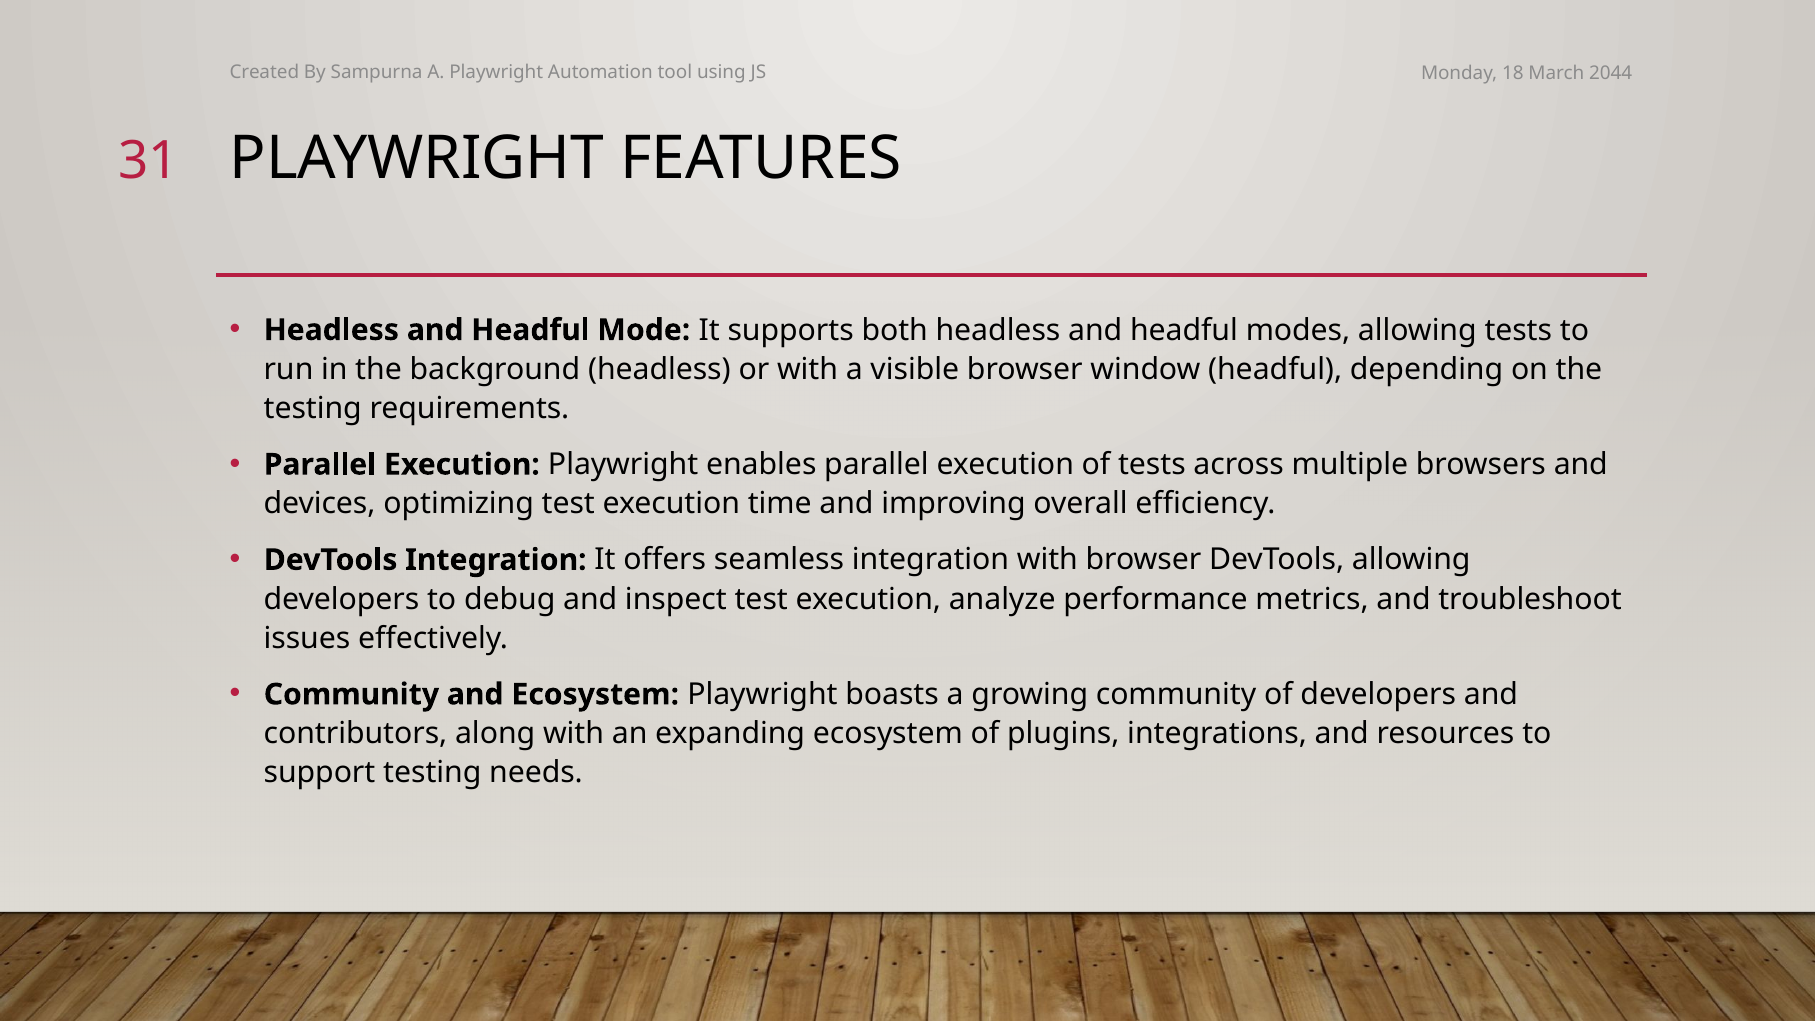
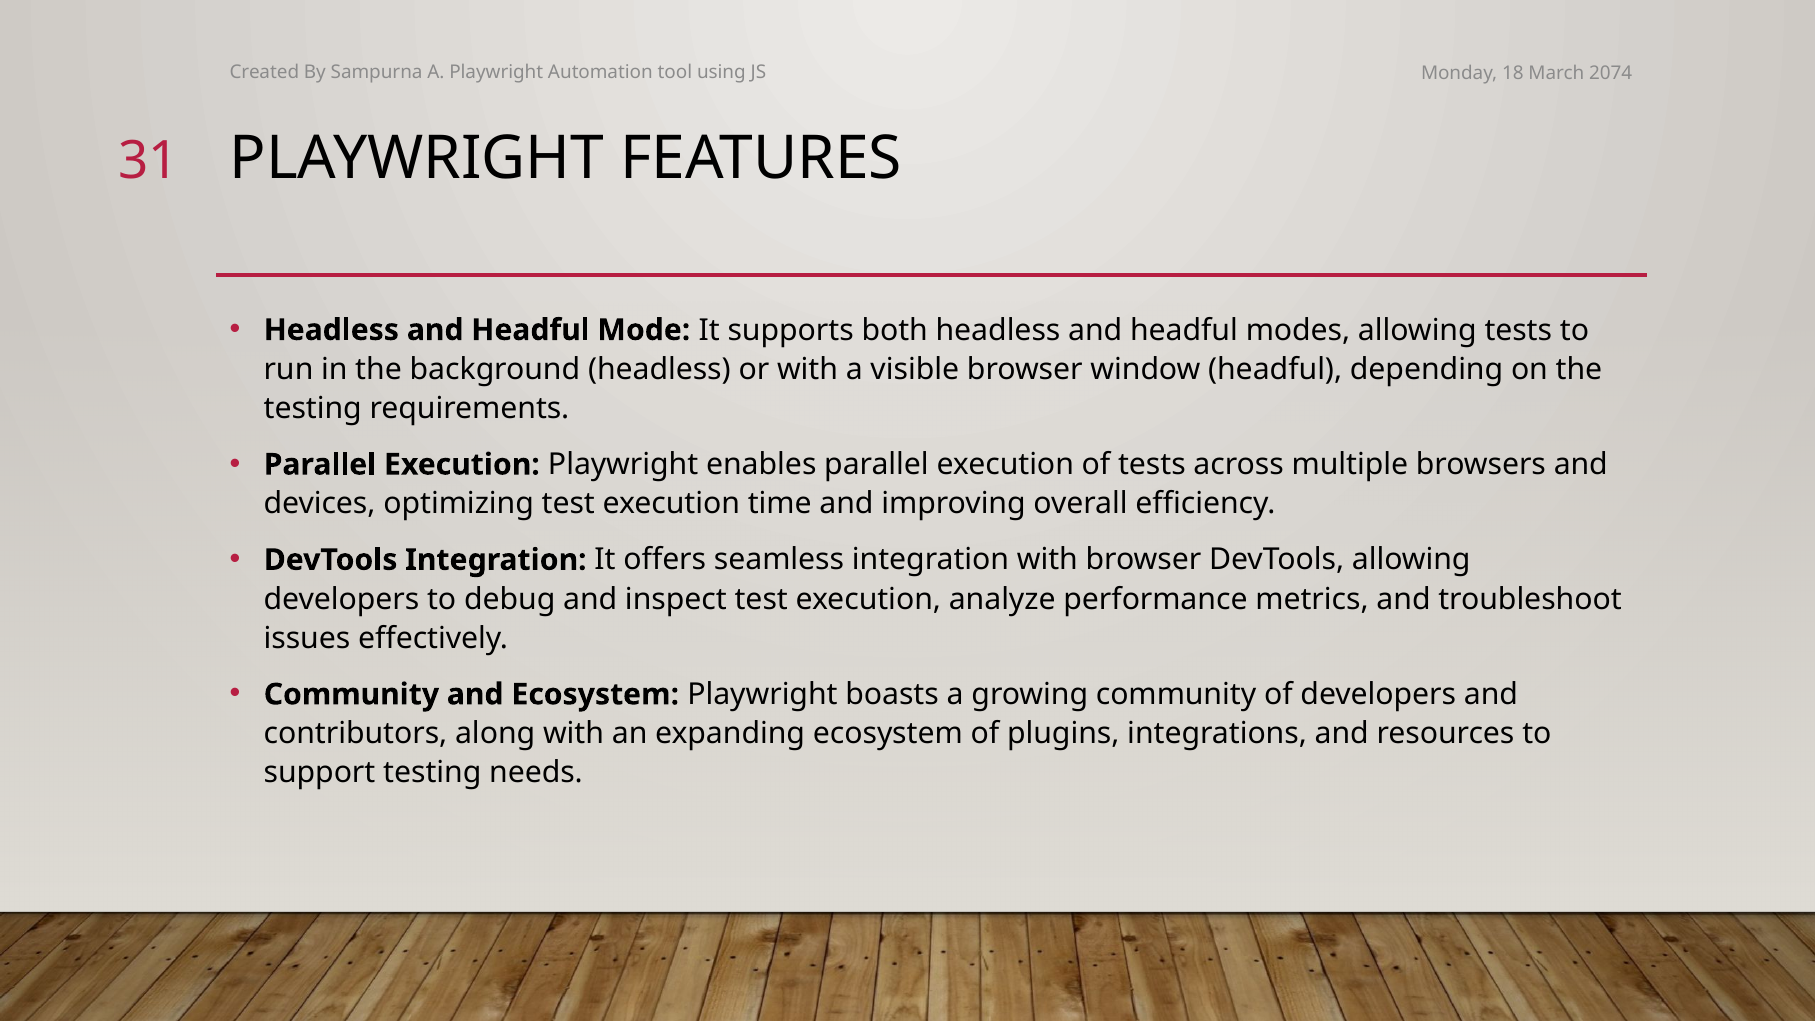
2044: 2044 -> 2074
